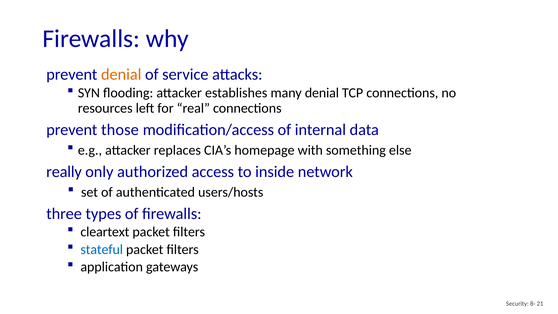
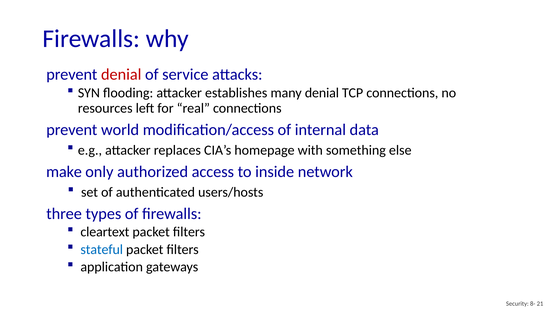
denial at (121, 75) colour: orange -> red
those: those -> world
really: really -> make
